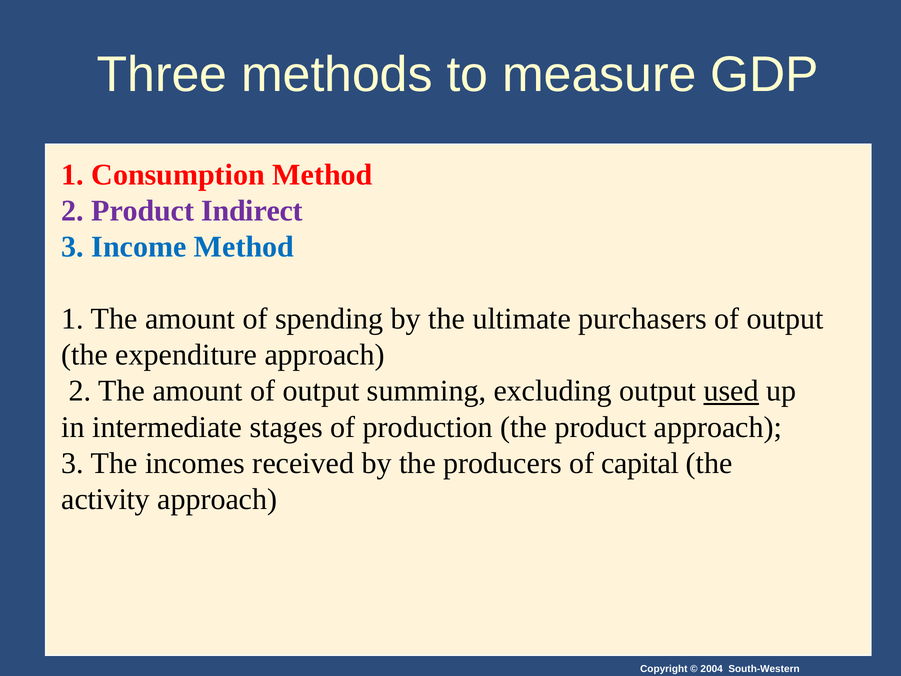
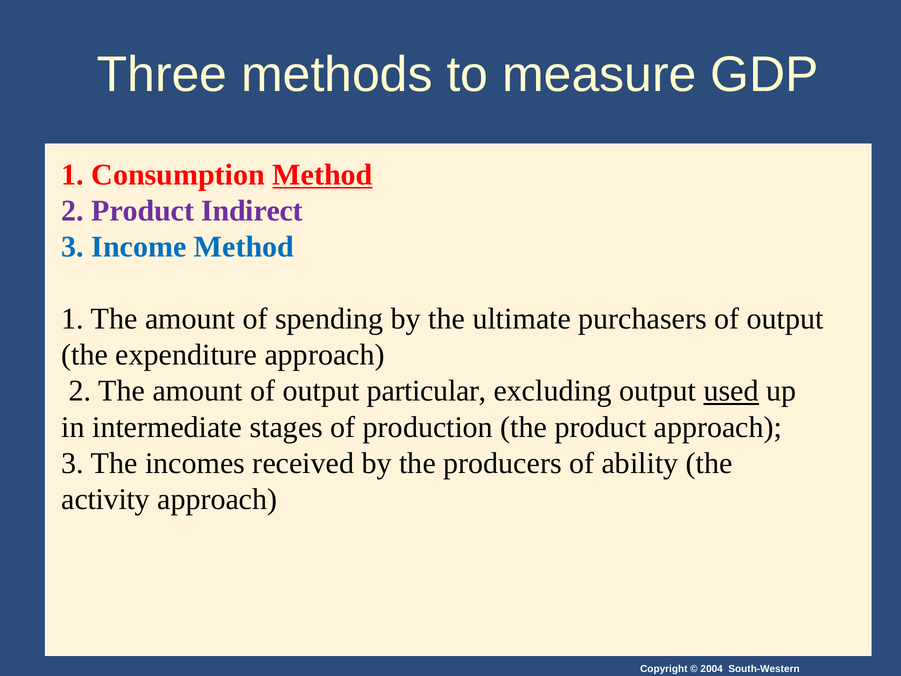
Method at (322, 175) underline: none -> present
summing: summing -> particular
capital: capital -> ability
